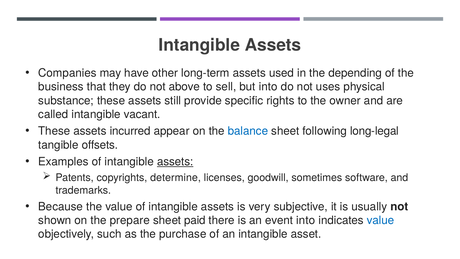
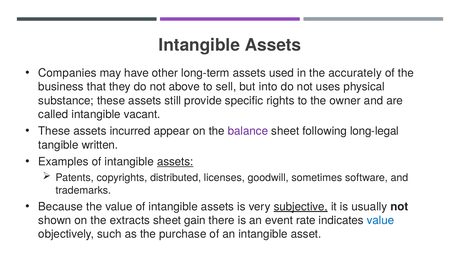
depending: depending -> accurately
balance colour: blue -> purple
offsets: offsets -> written
determine: determine -> distributed
subjective underline: none -> present
prepare: prepare -> extracts
paid: paid -> gain
event into: into -> rate
